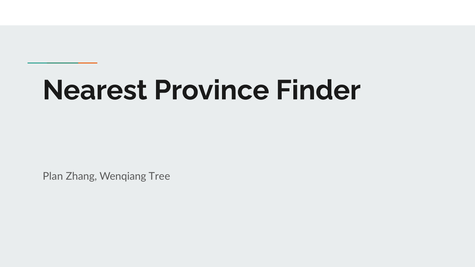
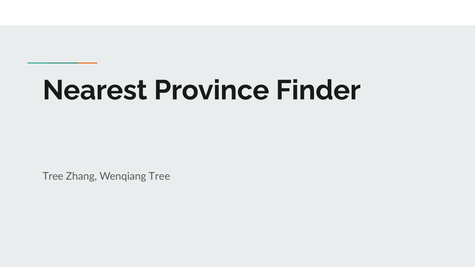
Plan at (53, 176): Plan -> Tree
